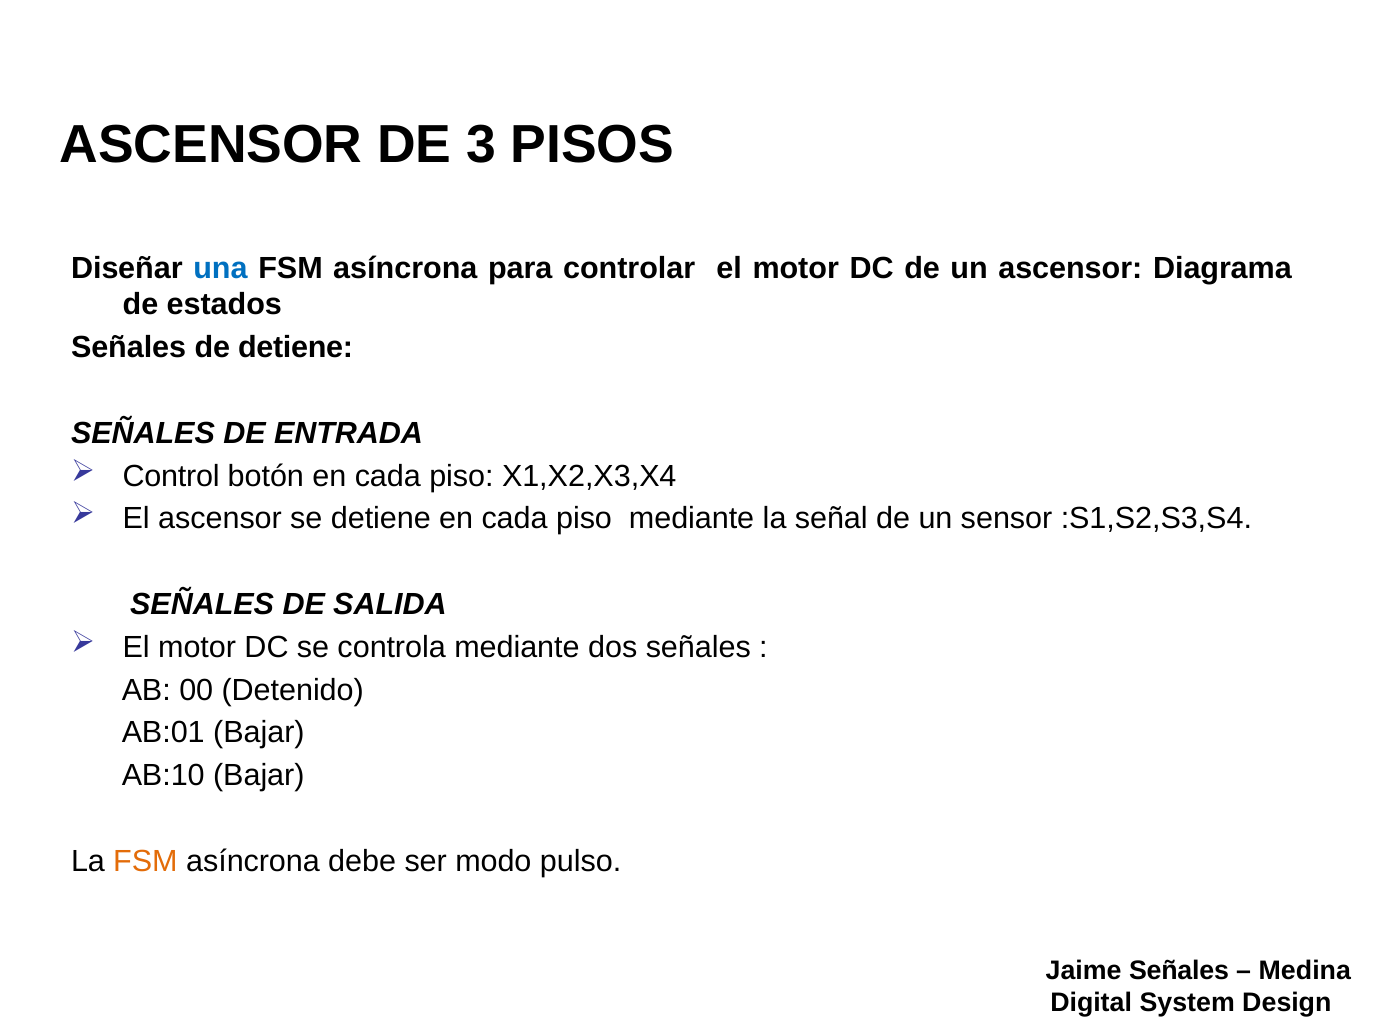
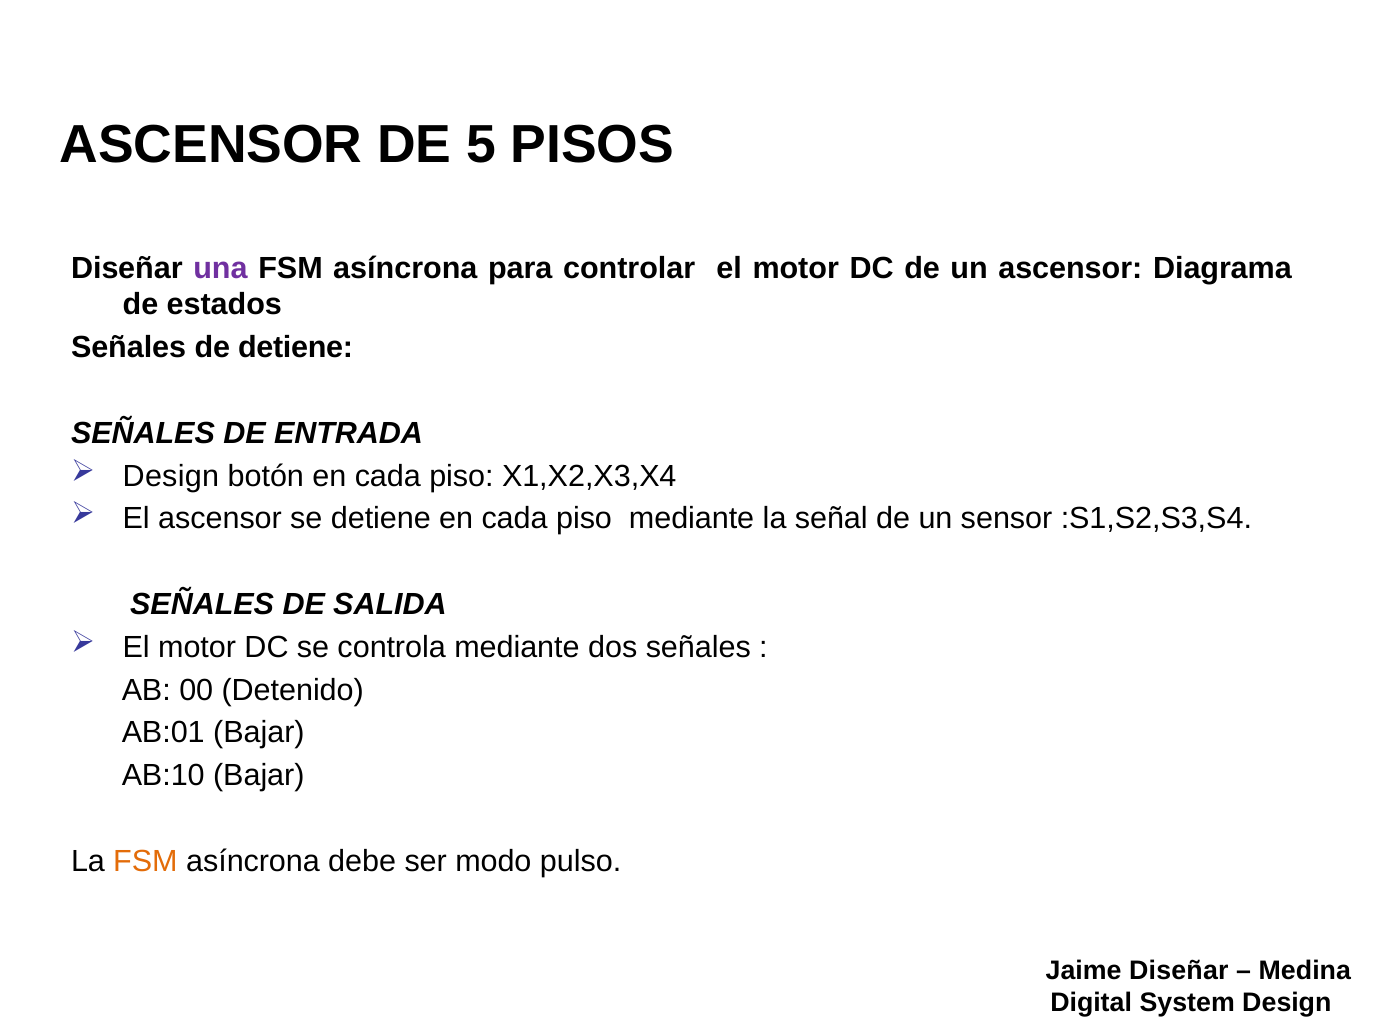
3: 3 -> 5
una colour: blue -> purple
Control at (171, 476): Control -> Design
Jaime Señales: Señales -> Diseñar
